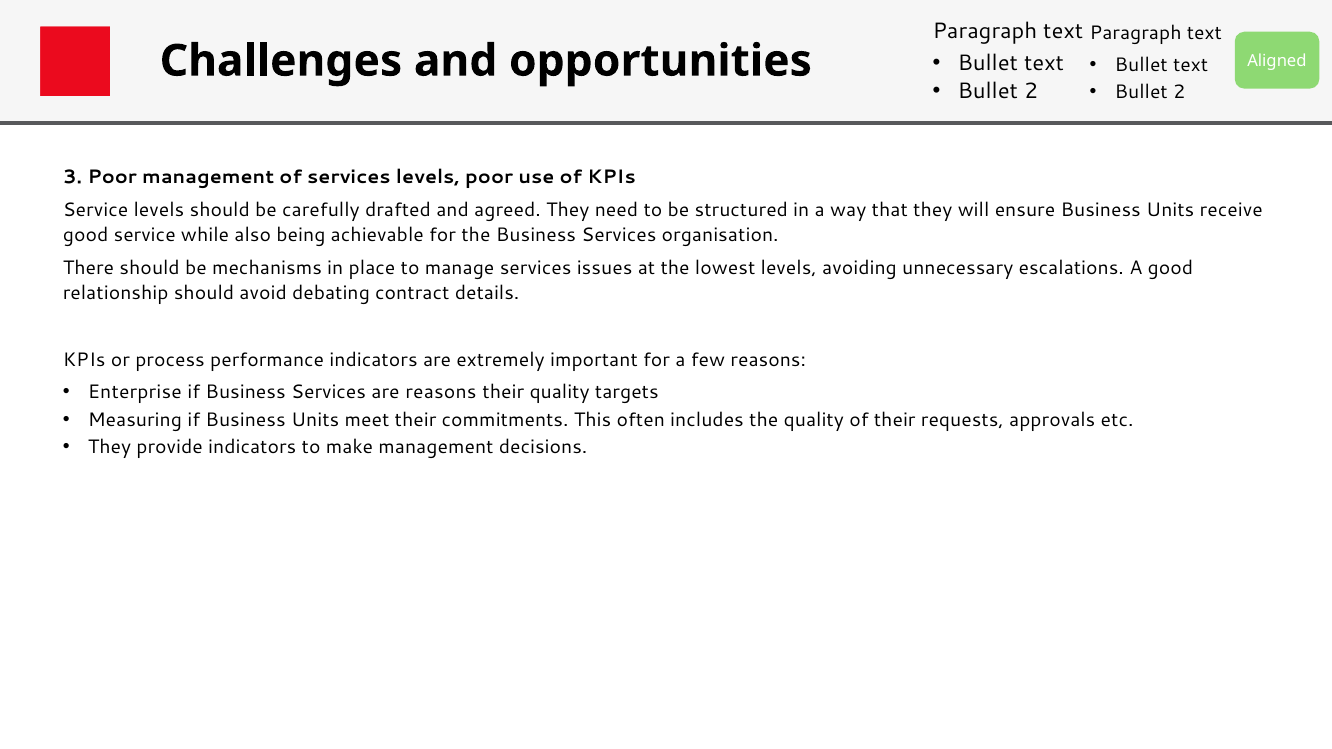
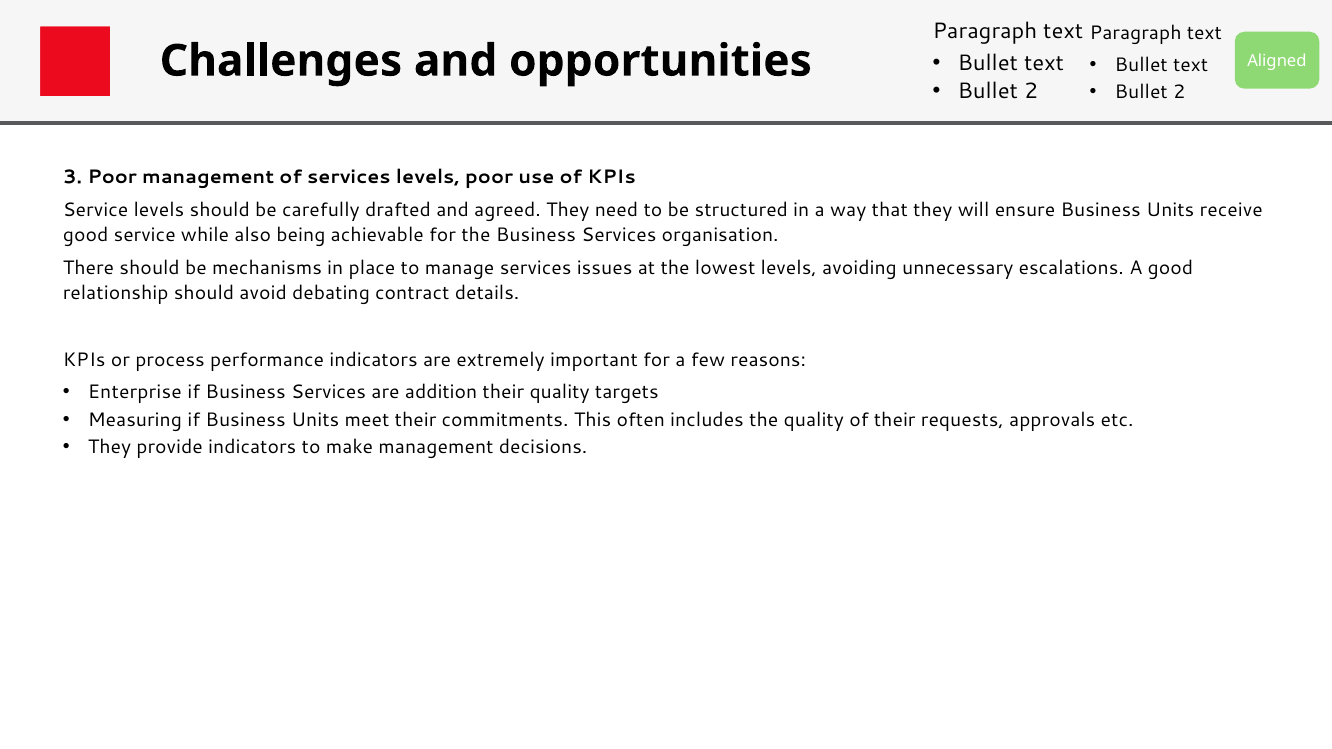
are reasons: reasons -> addition
